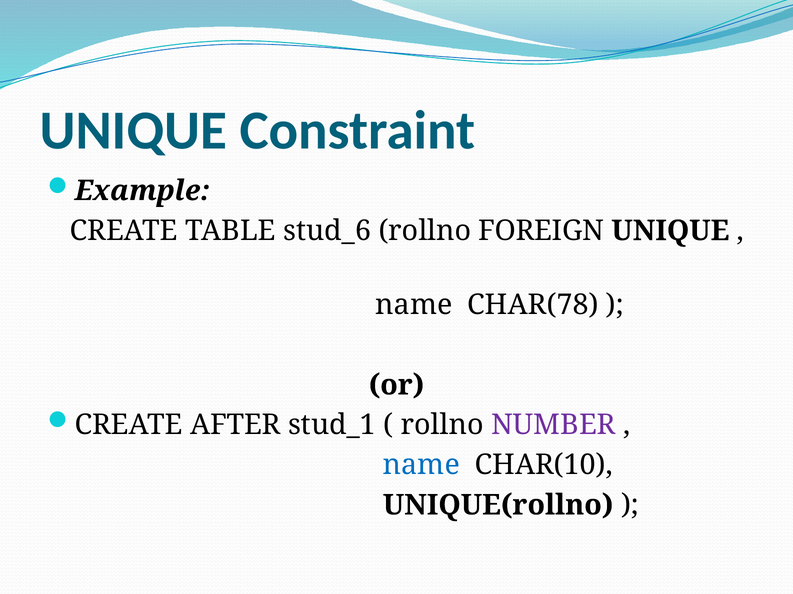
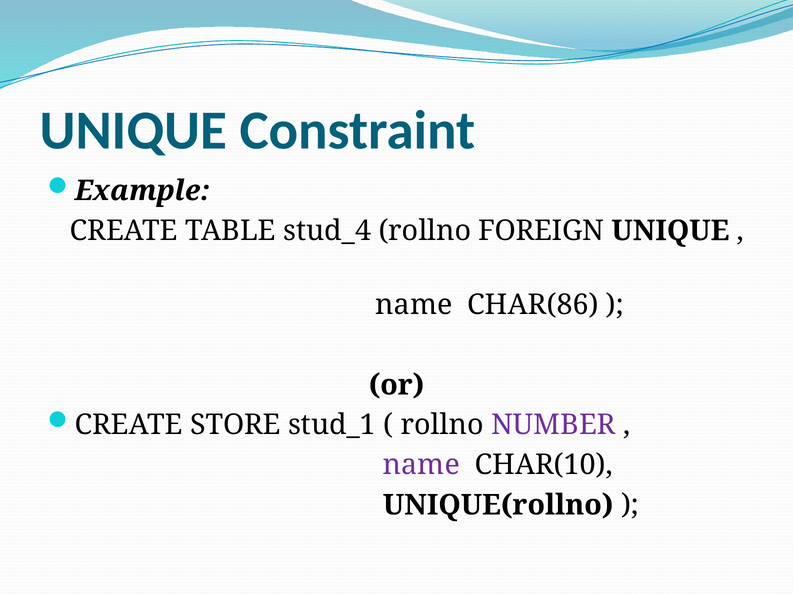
stud_6: stud_6 -> stud_4
CHAR(78: CHAR(78 -> CHAR(86
AFTER: AFTER -> STORE
name at (421, 466) colour: blue -> purple
